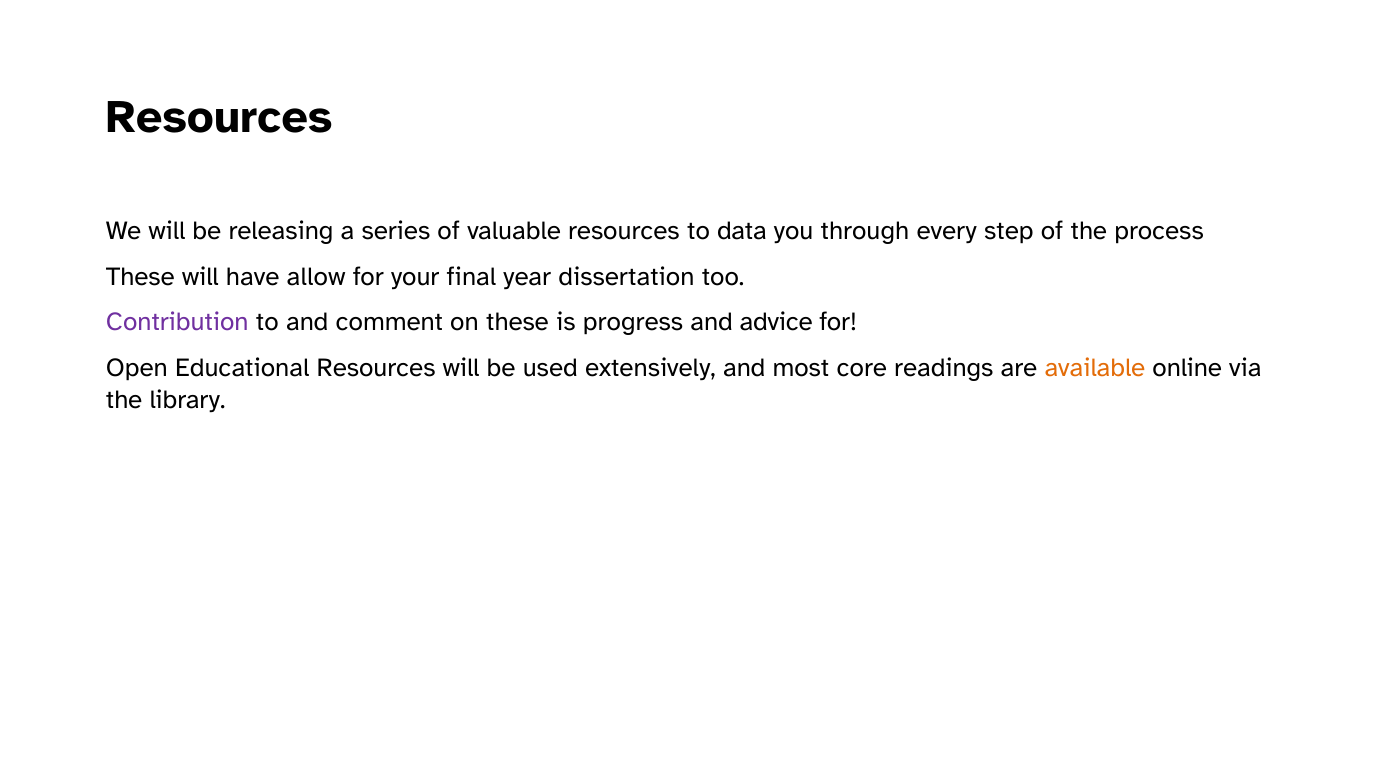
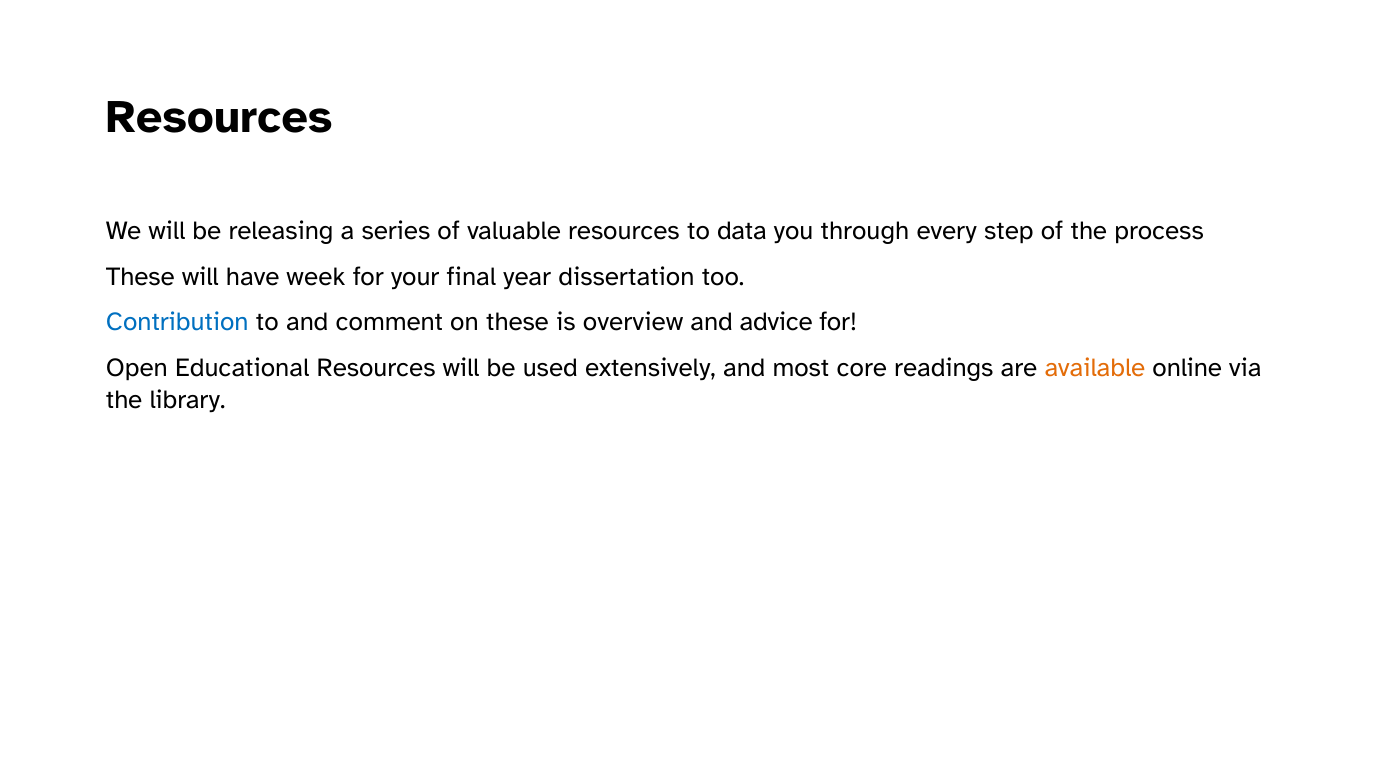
allow: allow -> week
Contribution colour: purple -> blue
progress: progress -> overview
